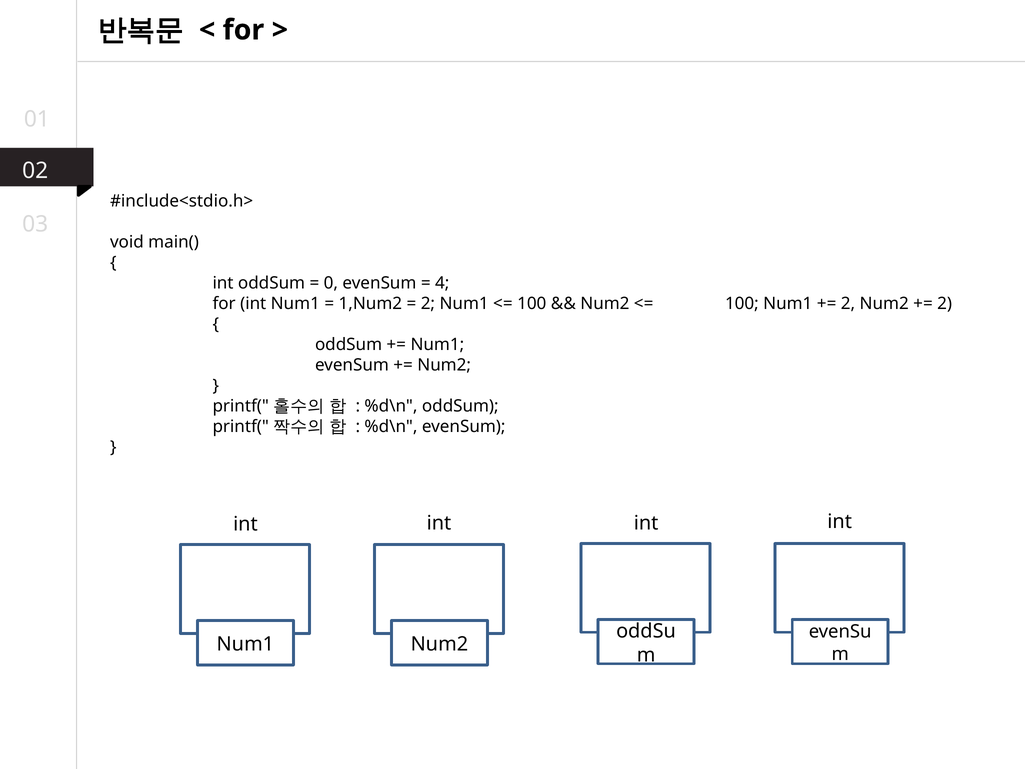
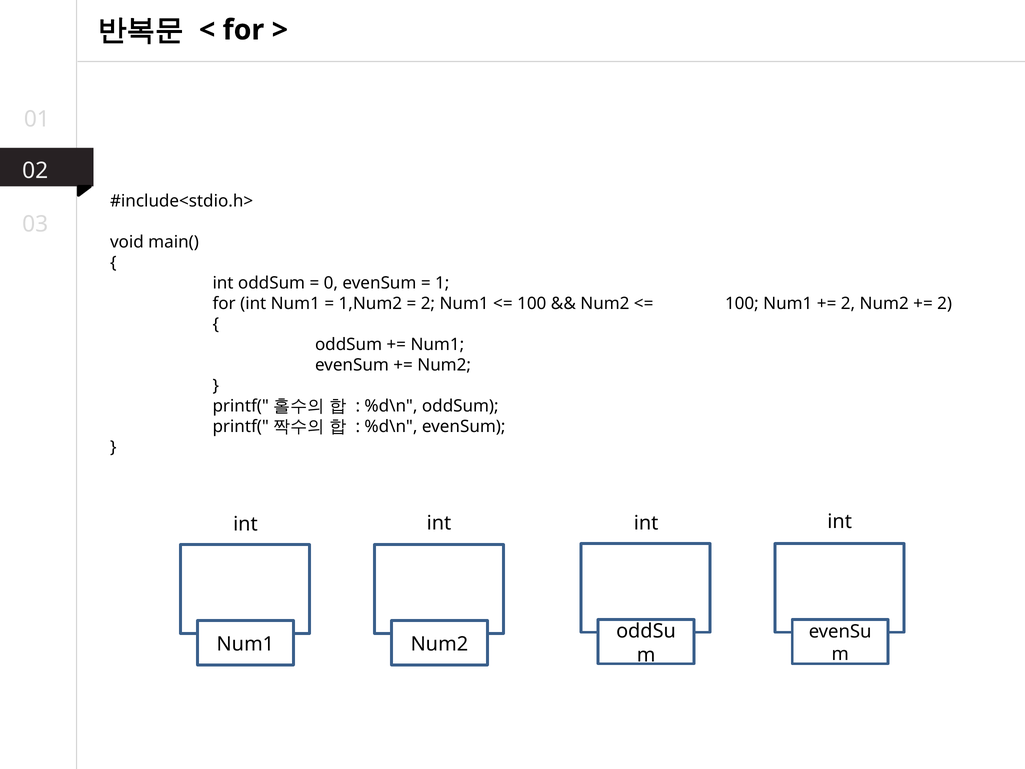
4: 4 -> 1
